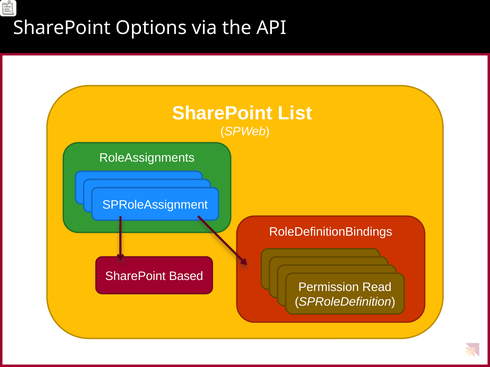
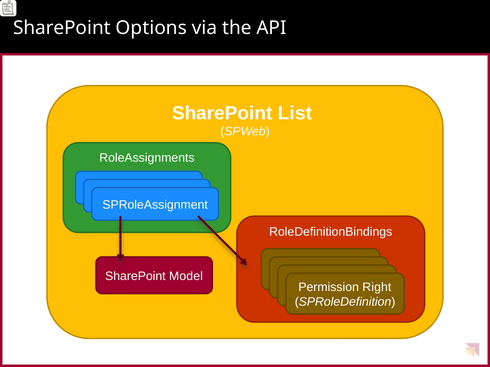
Based: Based -> Model
Read: Read -> Right
